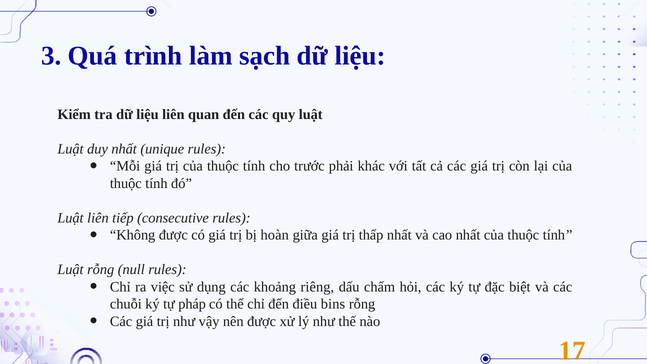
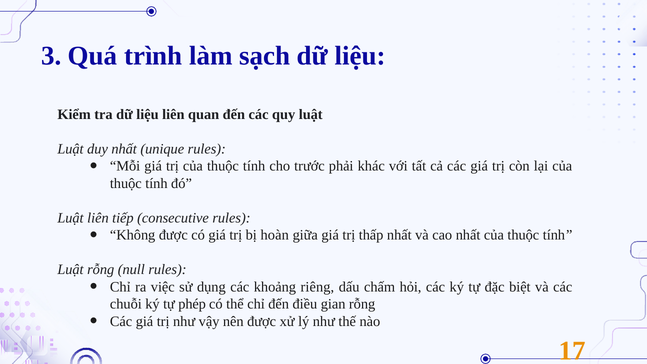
pháp: pháp -> phép
bins: bins -> gian
